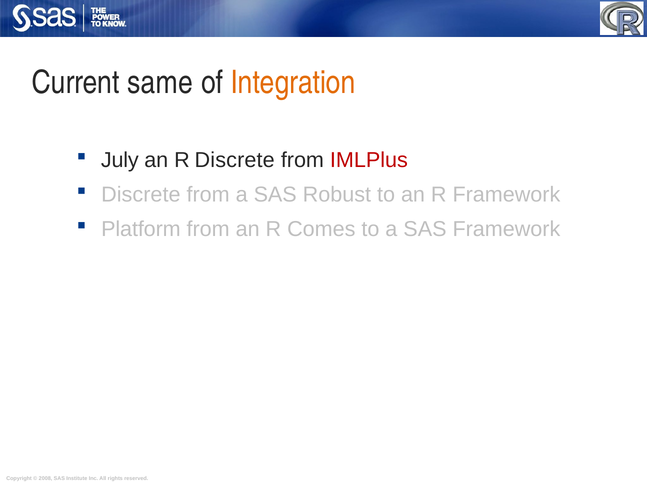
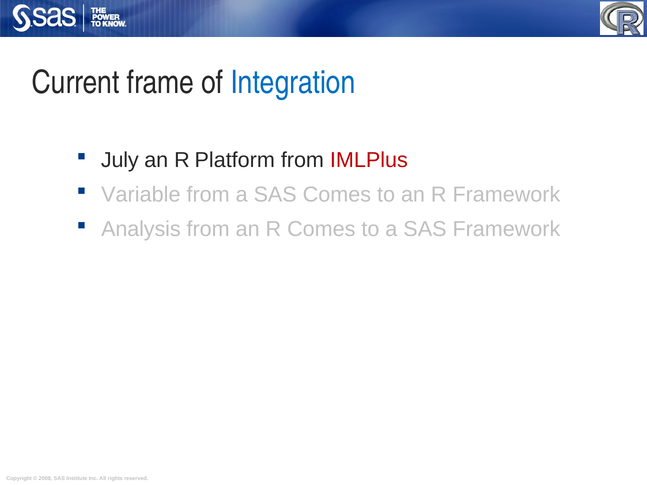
same: same -> frame
Integration colour: orange -> blue
R Discrete: Discrete -> Platform
Discrete at (141, 195): Discrete -> Variable
SAS Robust: Robust -> Comes
Platform: Platform -> Analysis
